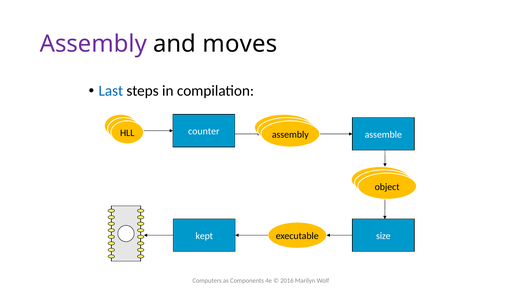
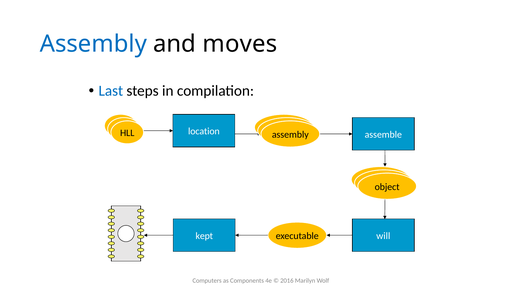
Assembly at (93, 44) colour: purple -> blue
counter: counter -> location
size: size -> will
